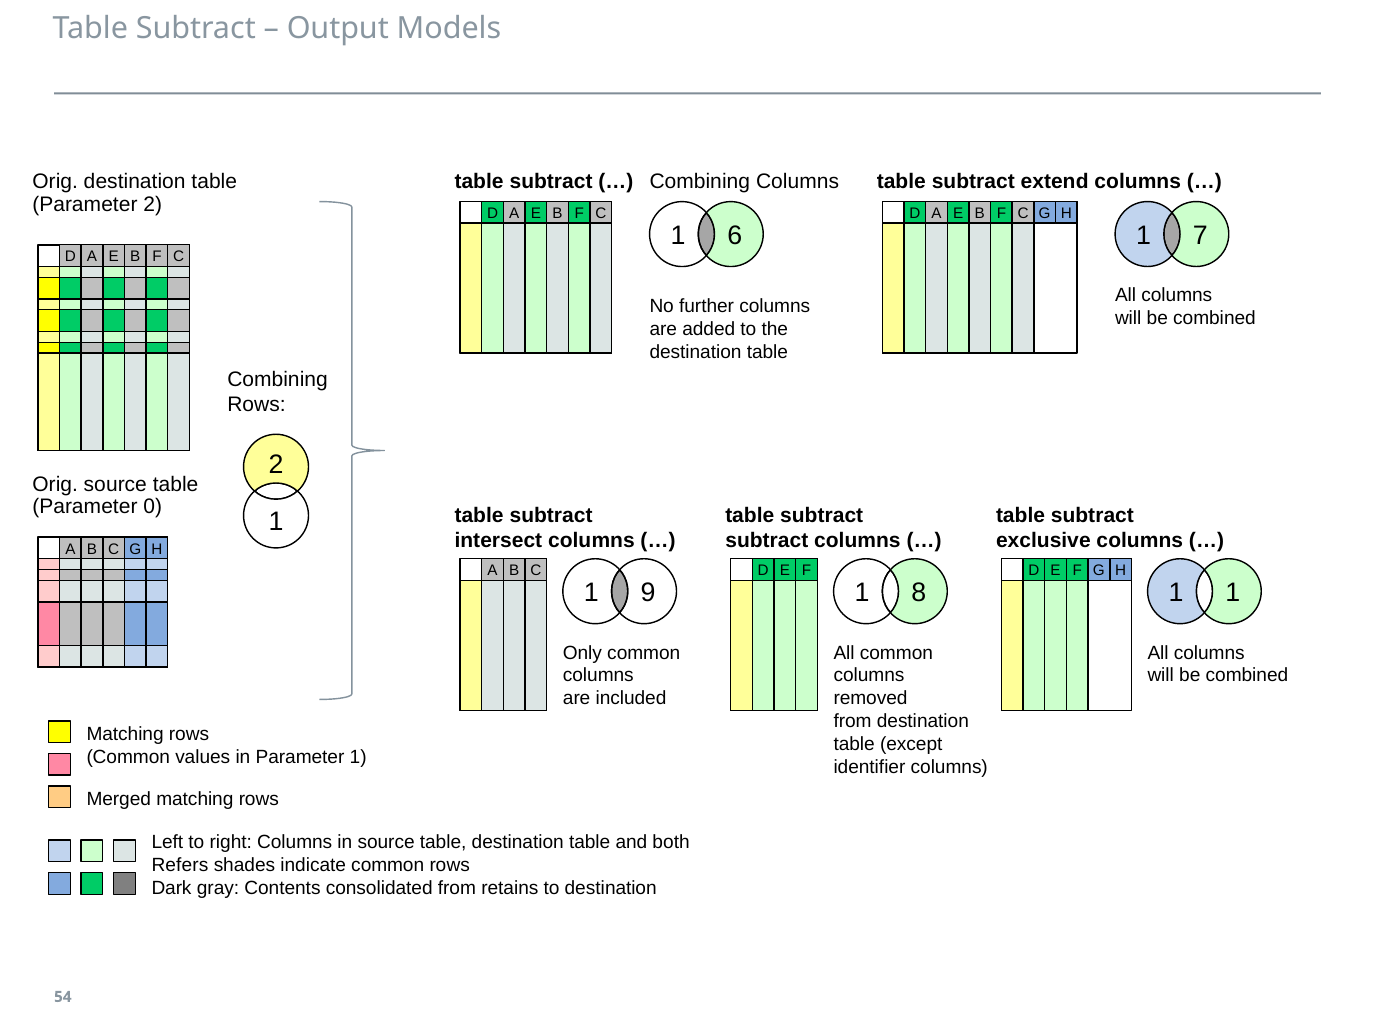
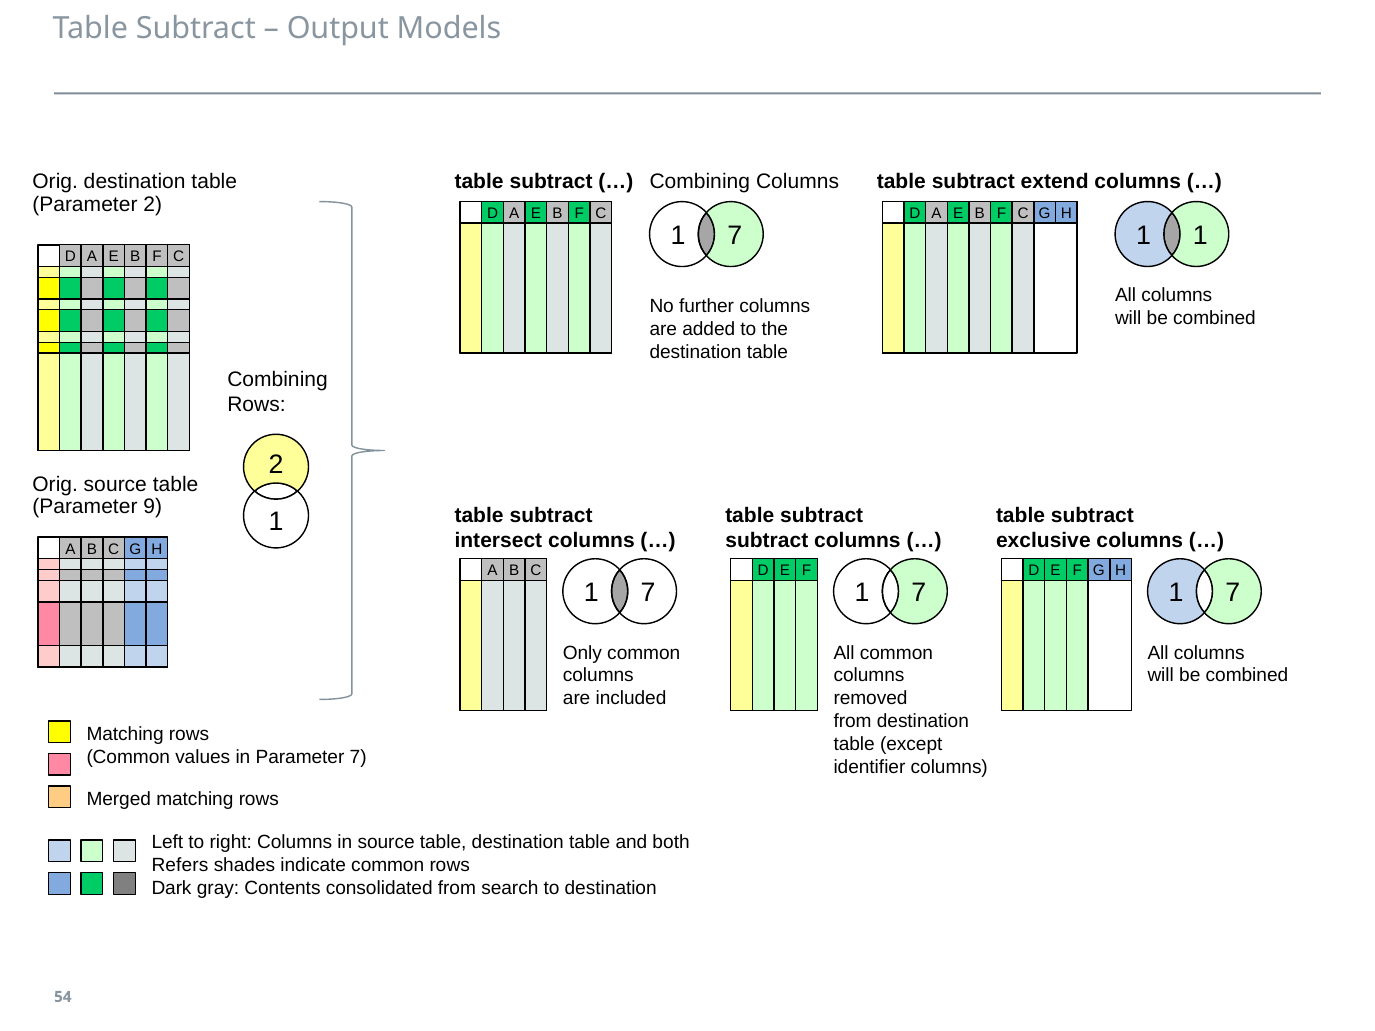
6 at (735, 236): 6 -> 7
7 at (1200, 236): 7 -> 1
0: 0 -> 9
9 at (648, 593): 9 -> 7
8 at (919, 593): 8 -> 7
1 at (1233, 593): 1 -> 7
Parameter 1: 1 -> 7
retains: retains -> search
